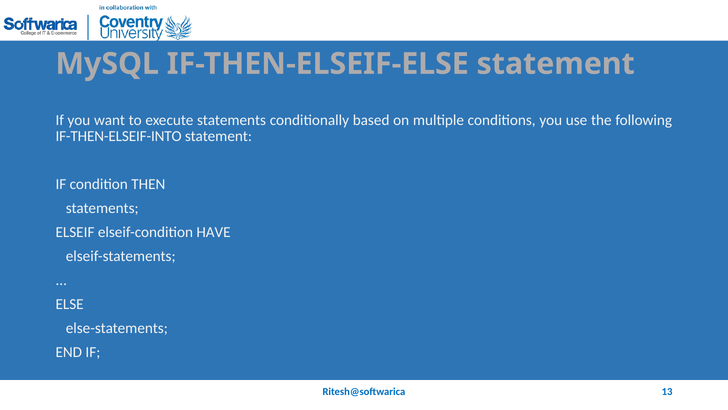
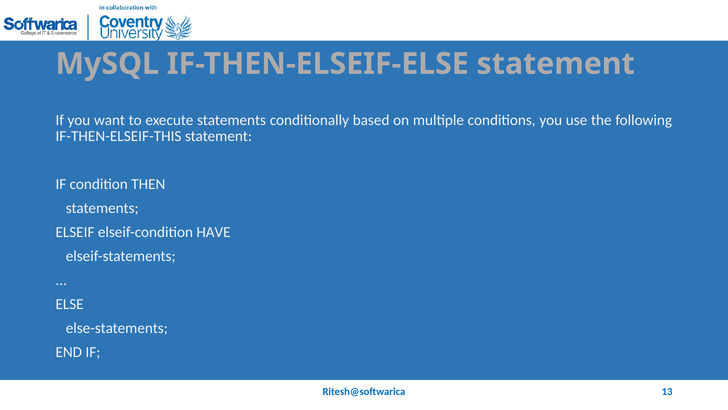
IF-THEN-ELSEIF-INTO: IF-THEN-ELSEIF-INTO -> IF-THEN-ELSEIF-THIS
